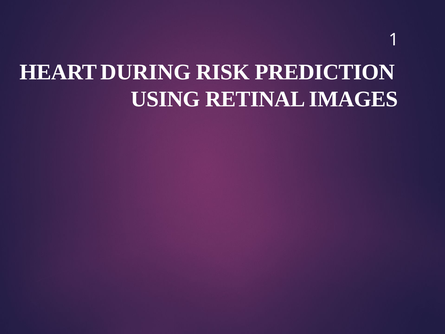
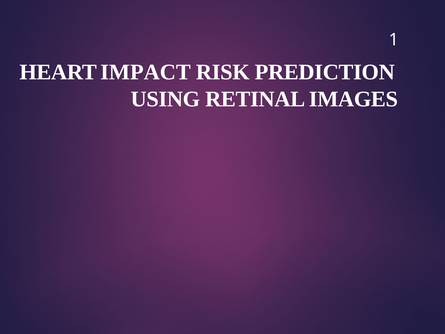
DURING: DURING -> IMPACT
